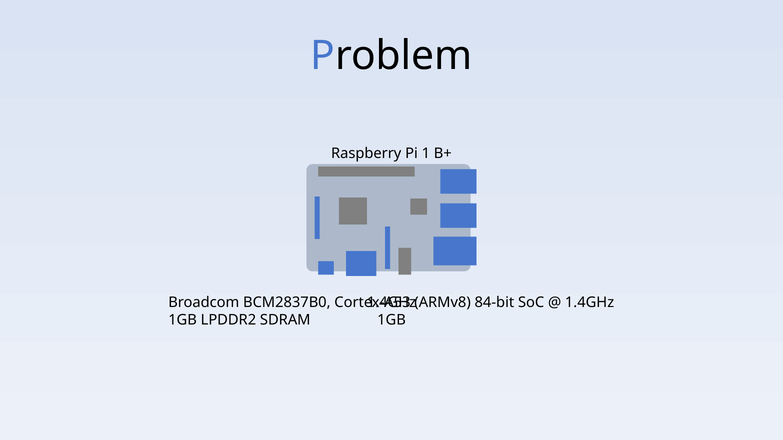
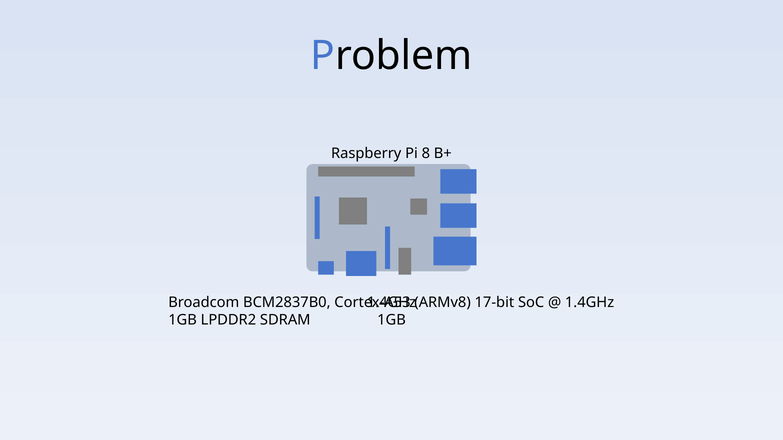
1: 1 -> 8
84-bit: 84-bit -> 17-bit
